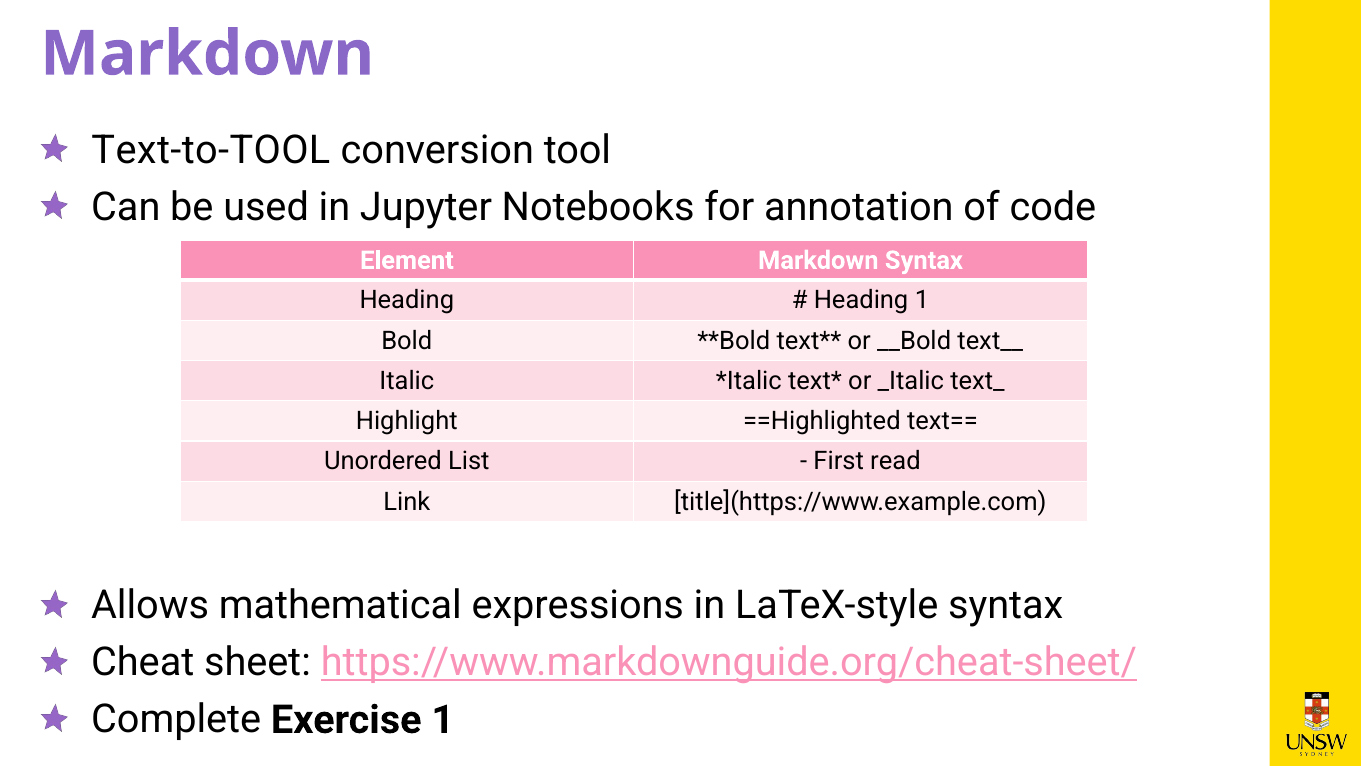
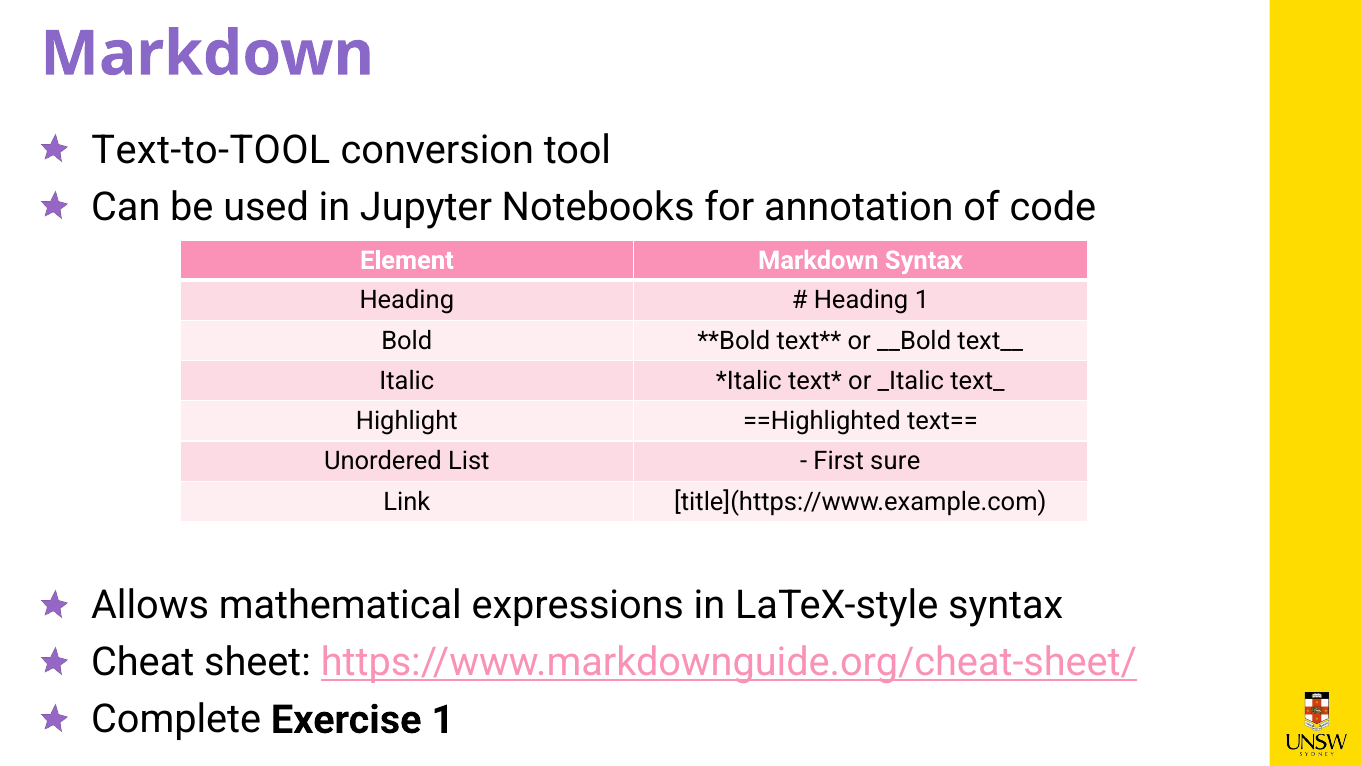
read: read -> sure
